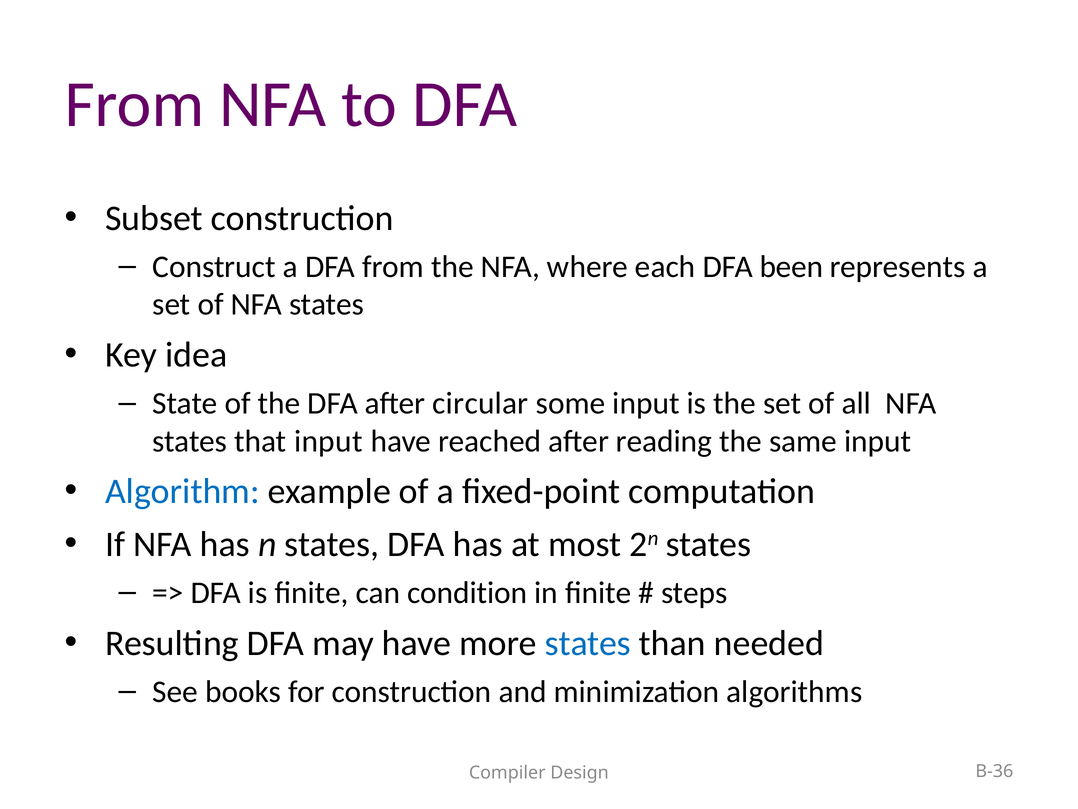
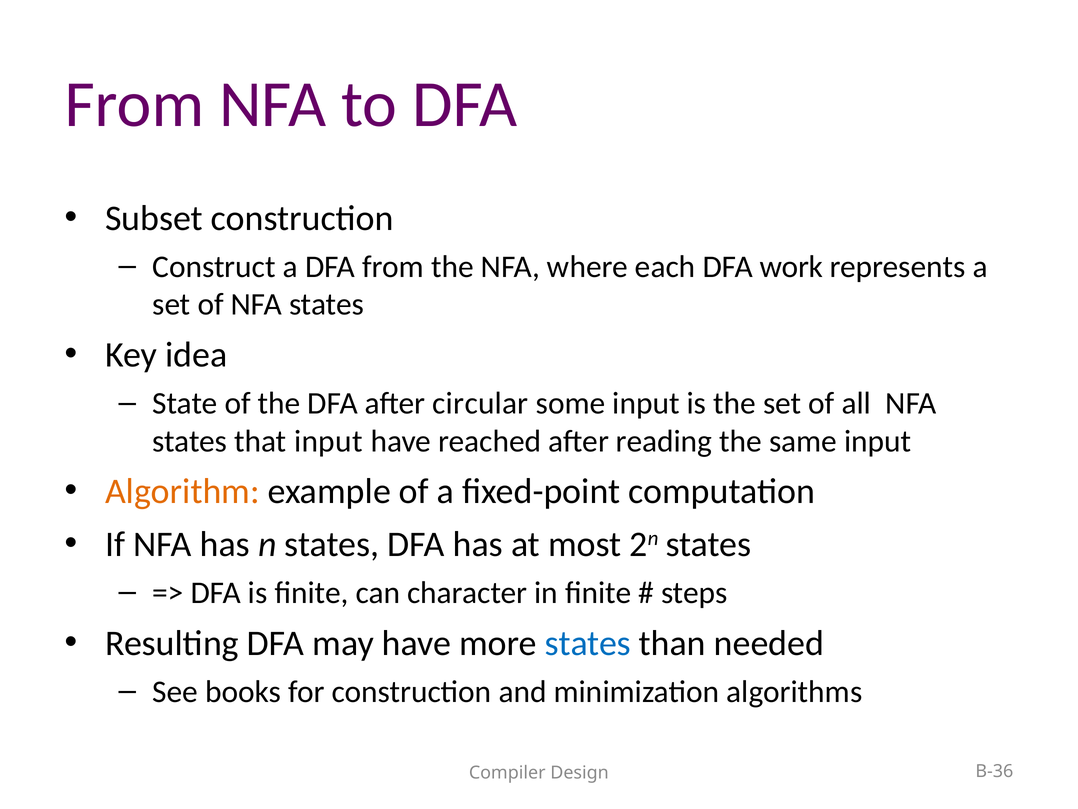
been: been -> work
Algorithm colour: blue -> orange
condition: condition -> character
